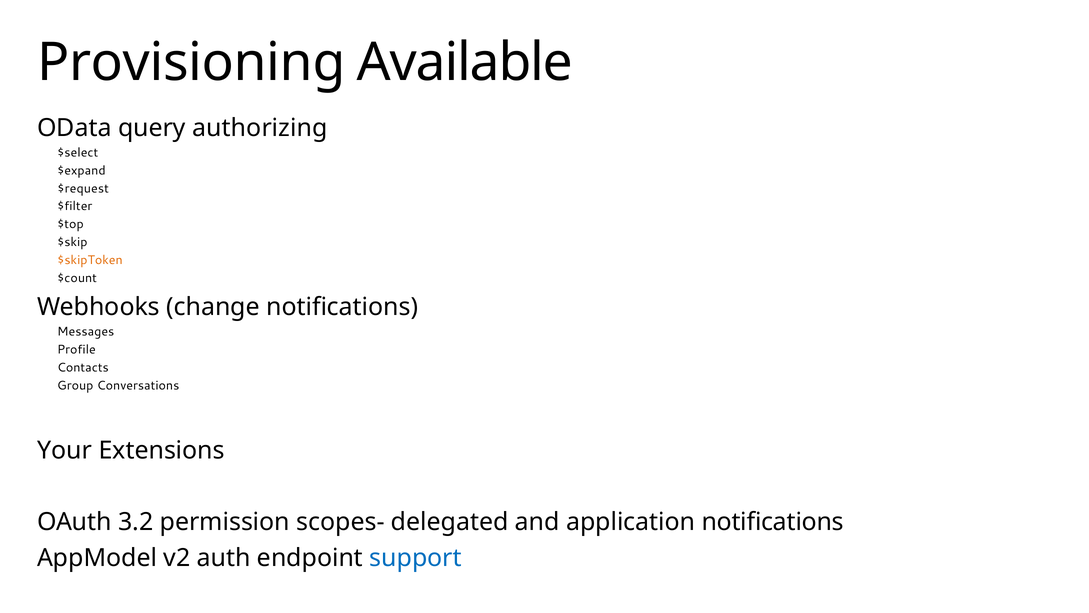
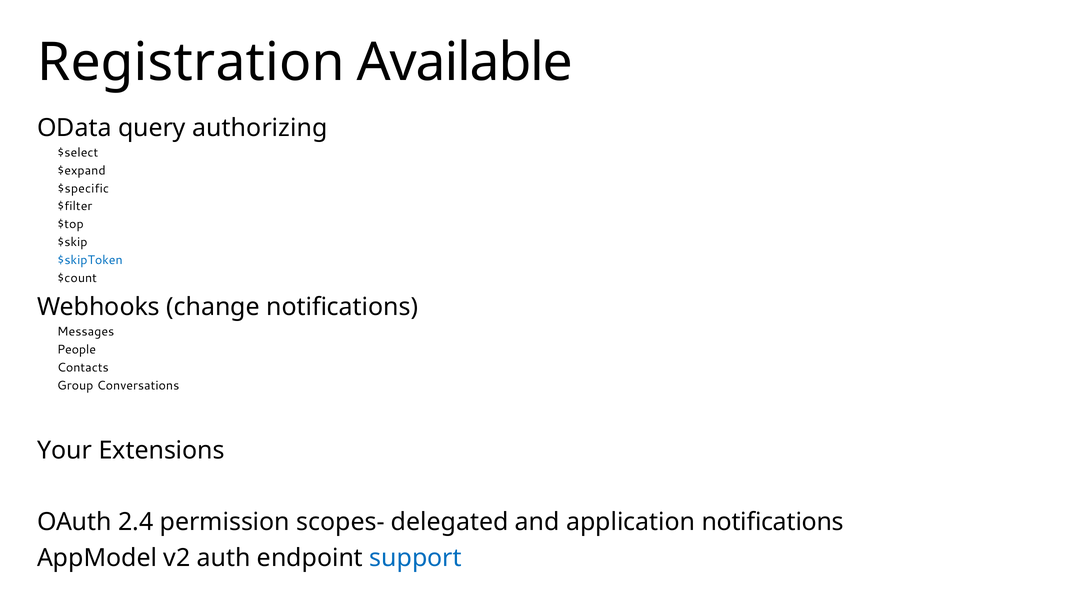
Provisioning: Provisioning -> Registration
$request: $request -> $specific
$skipToken colour: orange -> blue
Profile: Profile -> People
3.2: 3.2 -> 2.4
